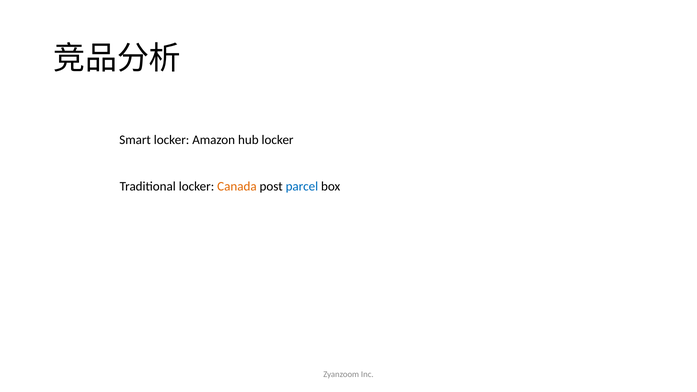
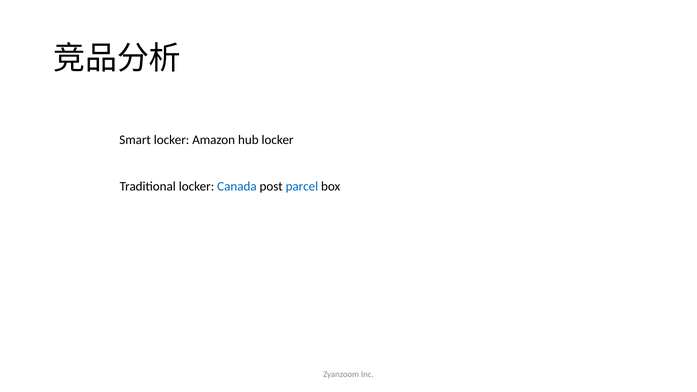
Canada colour: orange -> blue
